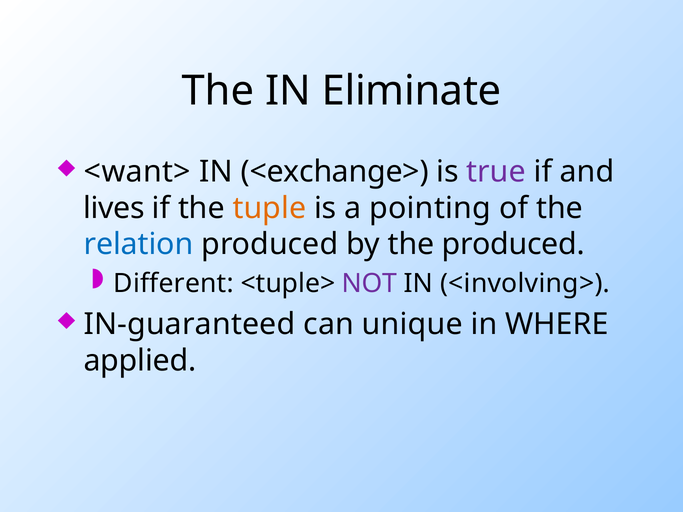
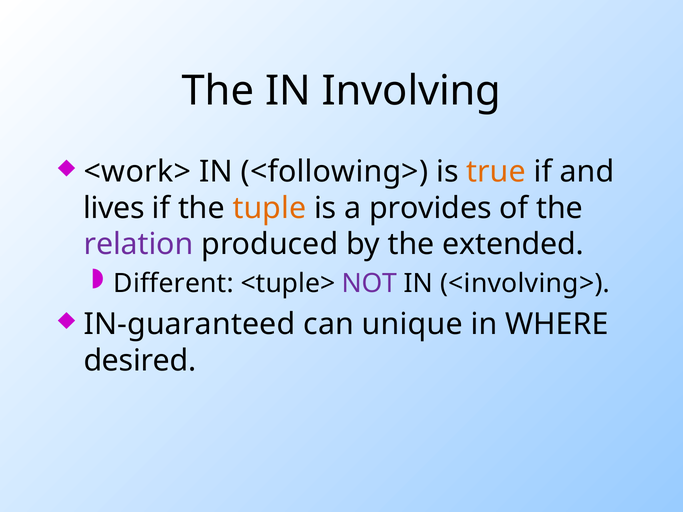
Eliminate: Eliminate -> Involving
<want>: <want> -> <work>
<exchange>: <exchange> -> <following>
true colour: purple -> orange
pointing: pointing -> provides
relation colour: blue -> purple
the produced: produced -> extended
applied: applied -> desired
